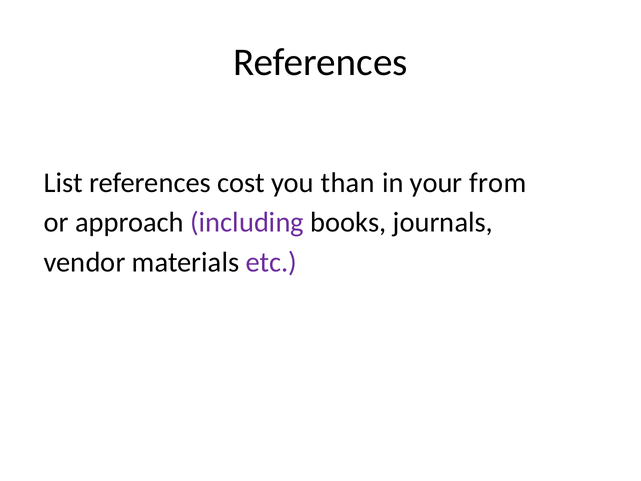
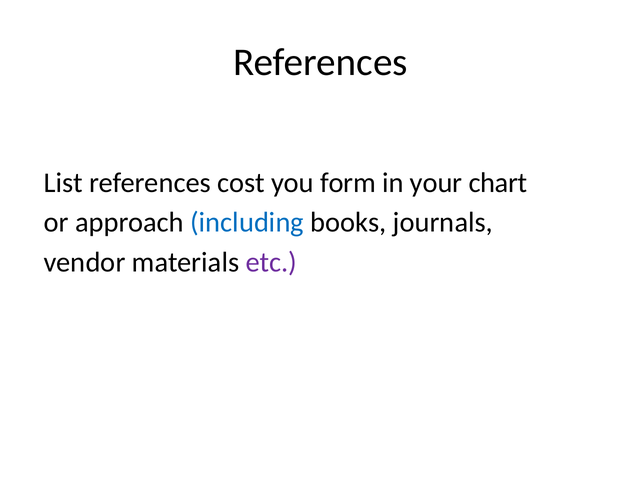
than: than -> form
from: from -> chart
including colour: purple -> blue
